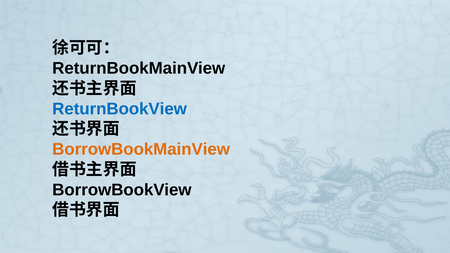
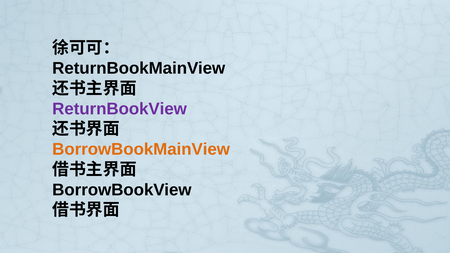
ReturnBookView colour: blue -> purple
